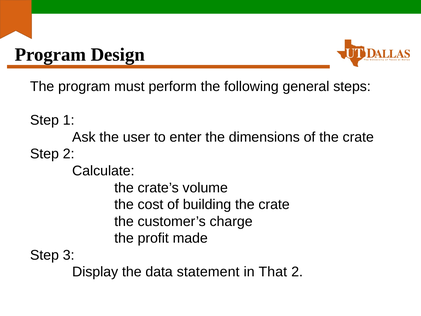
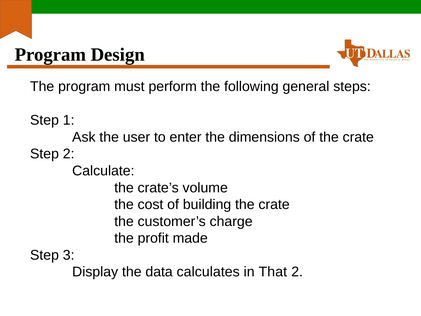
statement: statement -> calculates
